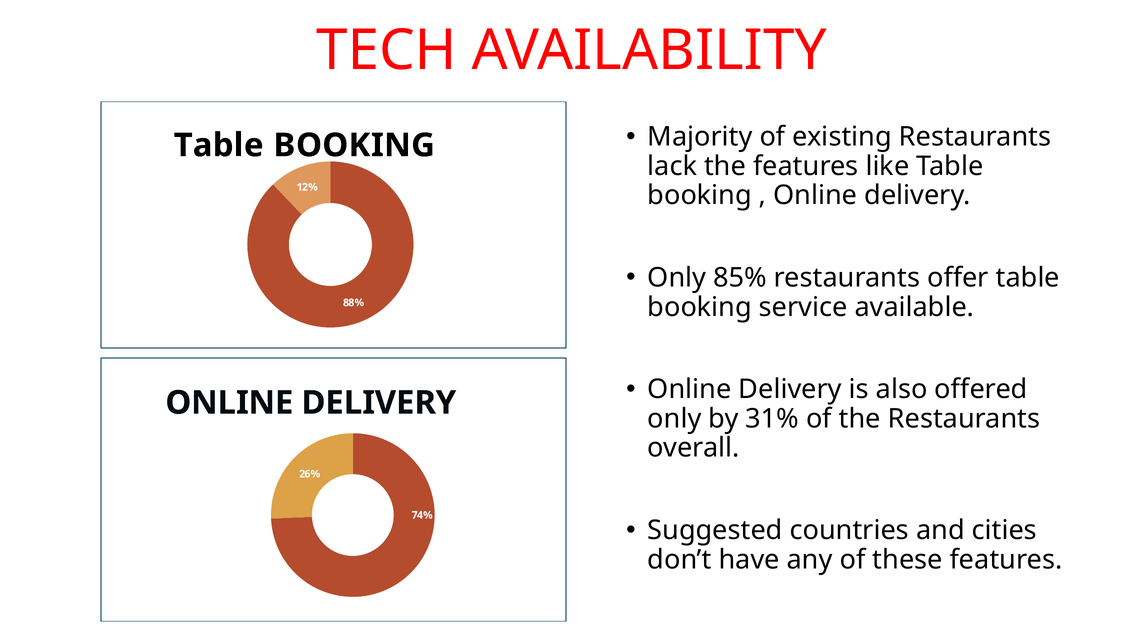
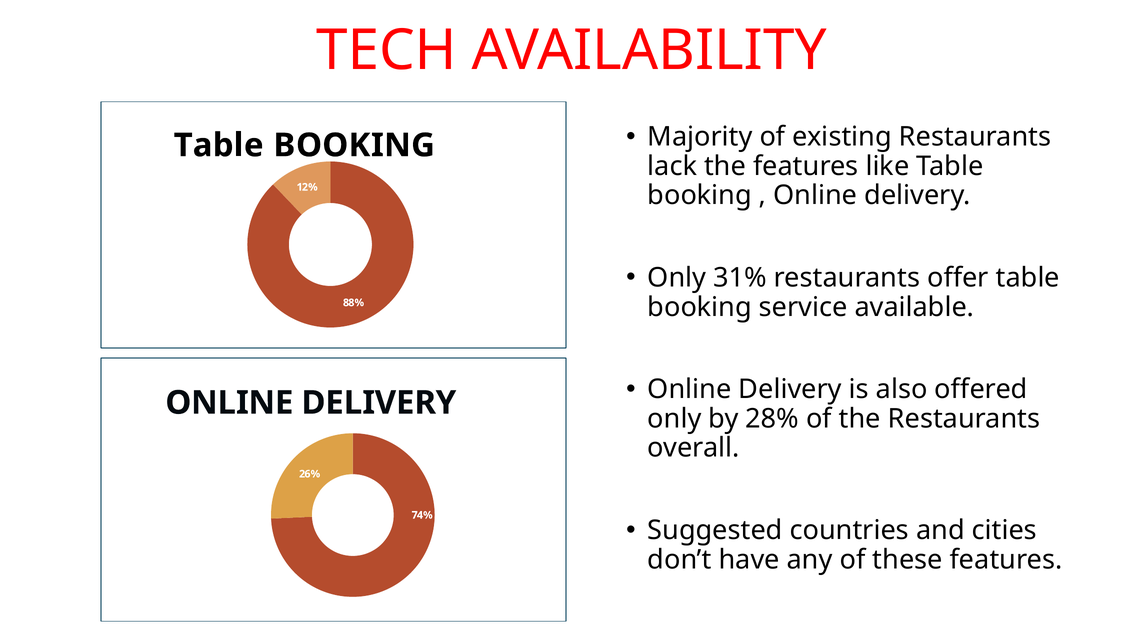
85%: 85% -> 31%
31%: 31% -> 28%
